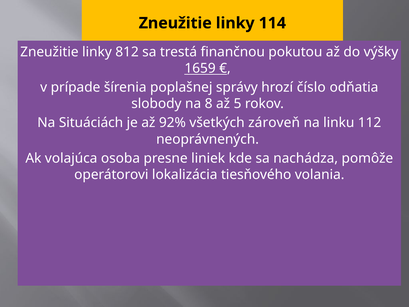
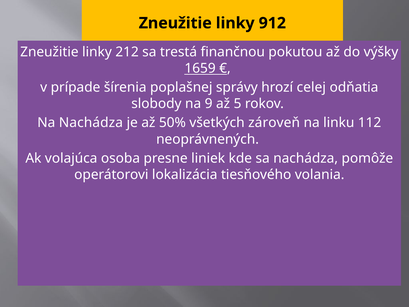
114: 114 -> 912
812: 812 -> 212
číslo: číslo -> celej
8: 8 -> 9
Na Situáciách: Situáciách -> Nachádza
92%: 92% -> 50%
